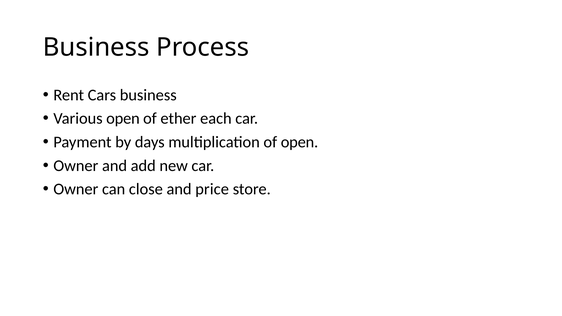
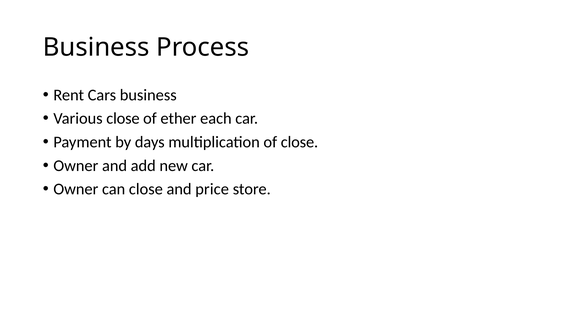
Various open: open -> close
of open: open -> close
